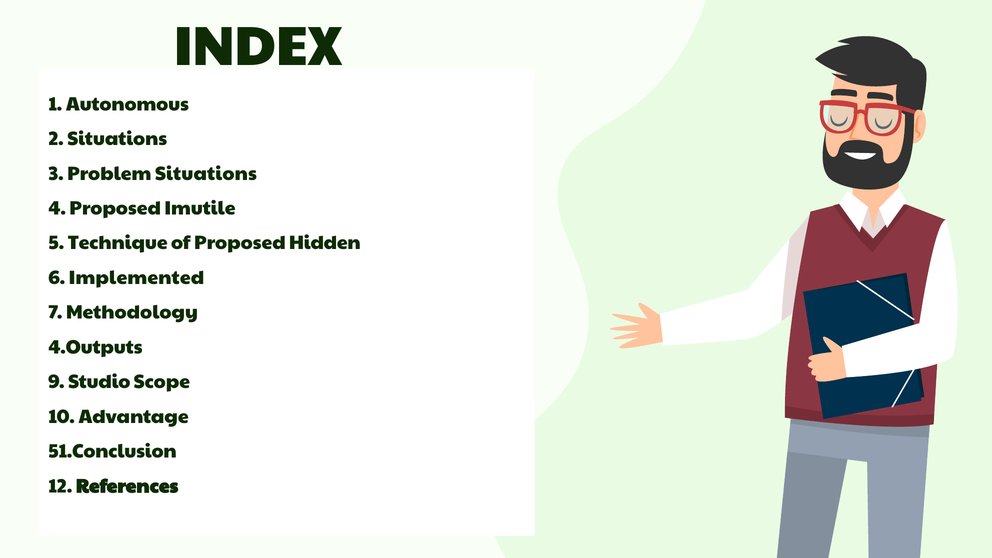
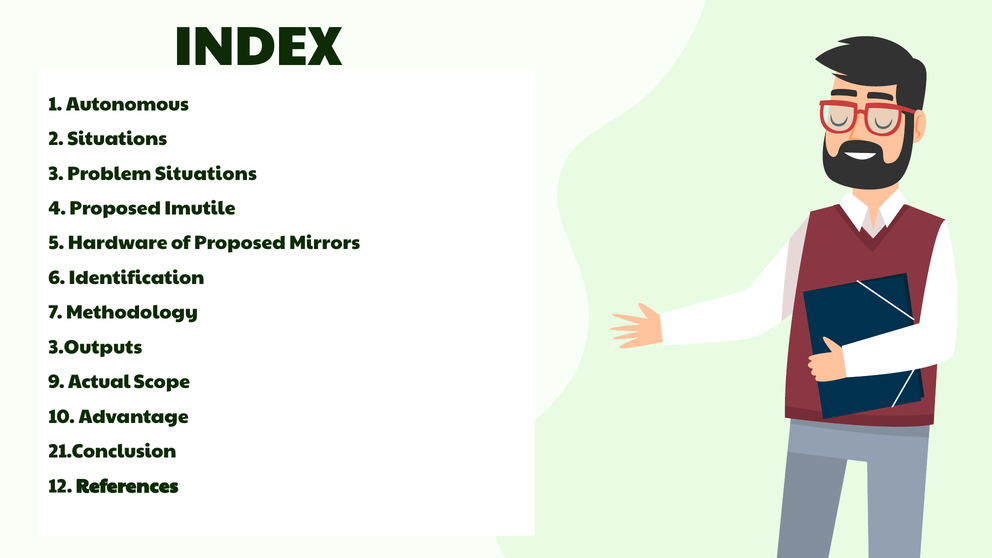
Technique: Technique -> Hardware
Hidden: Hidden -> Mirrors
Implemented: Implemented -> Identification
4.Outputs: 4.Outputs -> 3.Outputs
Studio: Studio -> Actual
51.Conclusion: 51.Conclusion -> 21.Conclusion
